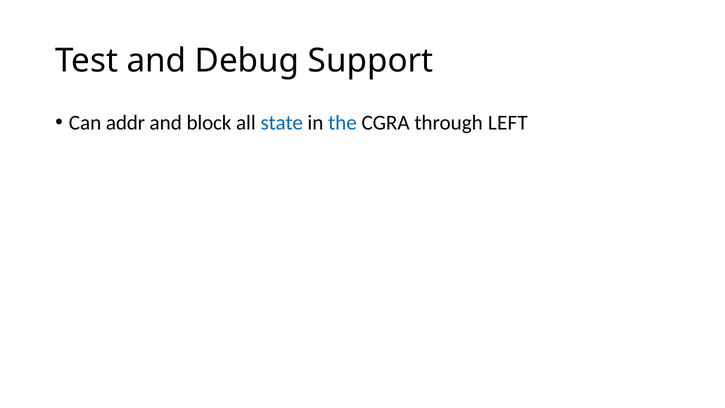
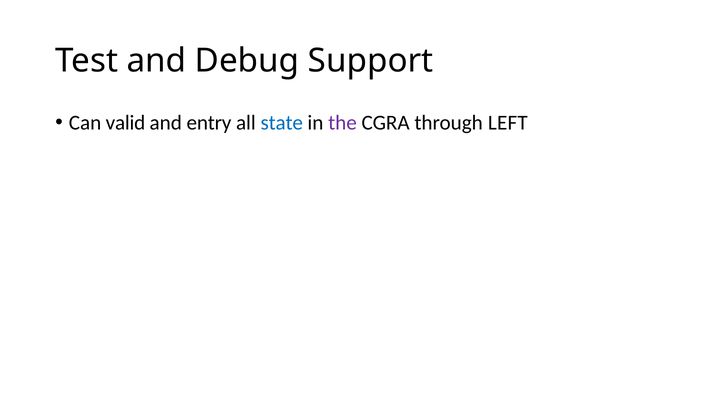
addr: addr -> valid
block: block -> entry
the colour: blue -> purple
